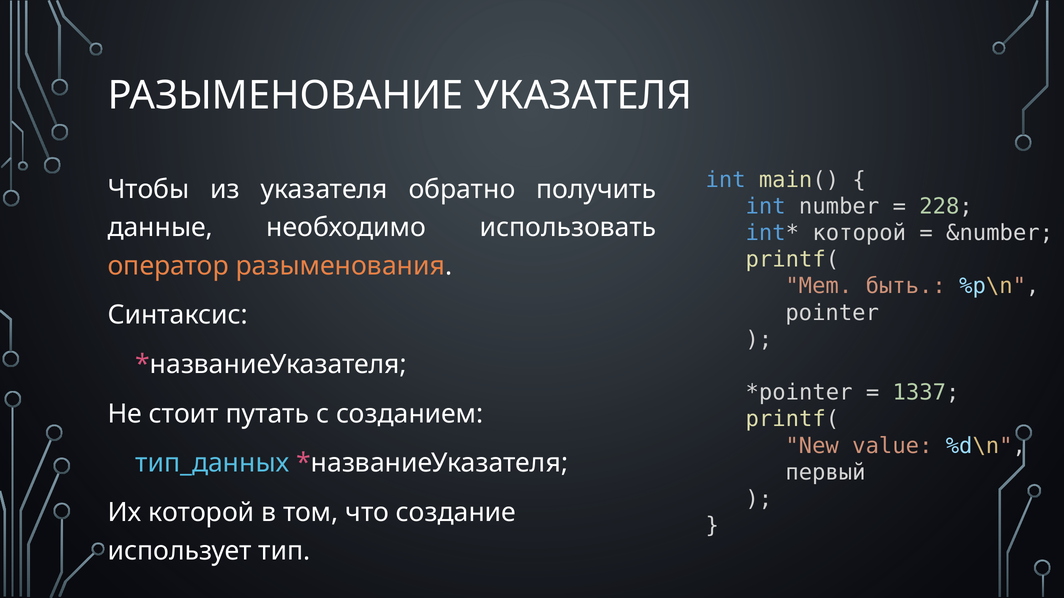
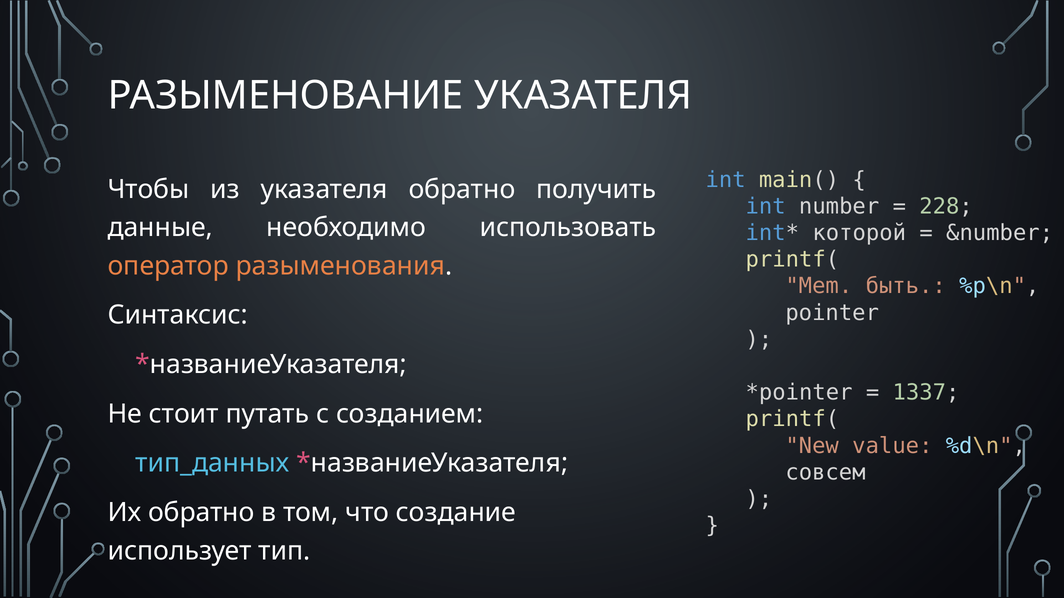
первый: первый -> совсем
Их которой: которой -> обратно
